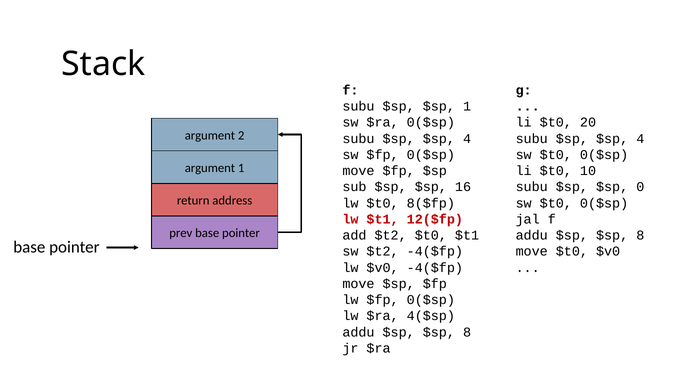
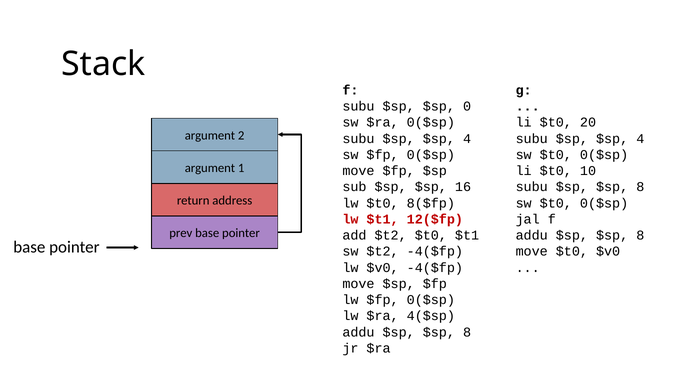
$sp 1: 1 -> 0
subu $sp $sp 0: 0 -> 8
